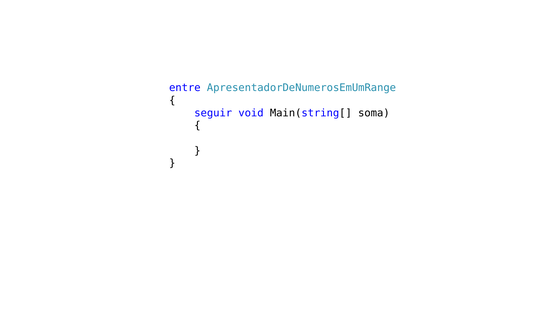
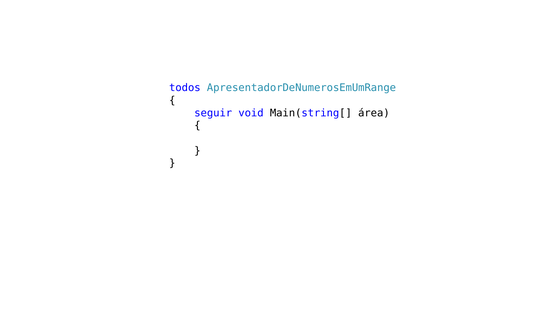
entre: entre -> todos
soma: soma -> área
